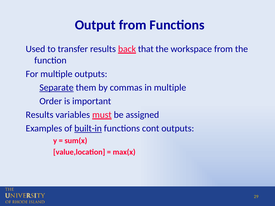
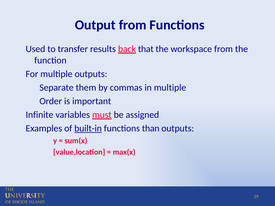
Separate underline: present -> none
Results at (40, 115): Results -> Infinite
cont: cont -> than
